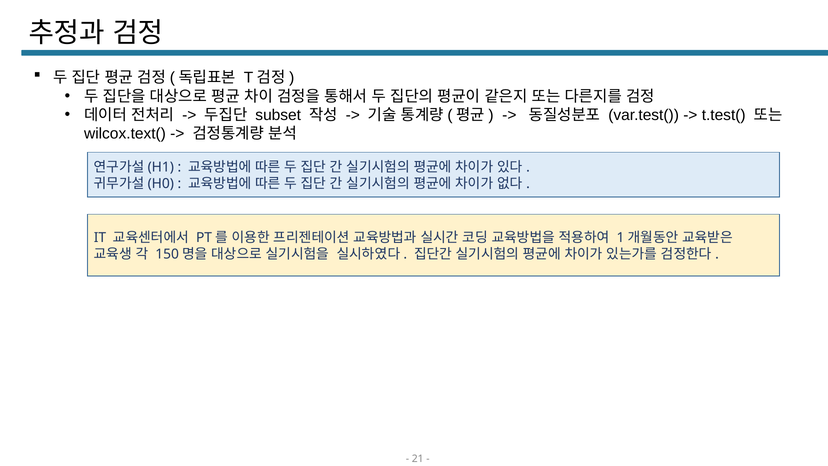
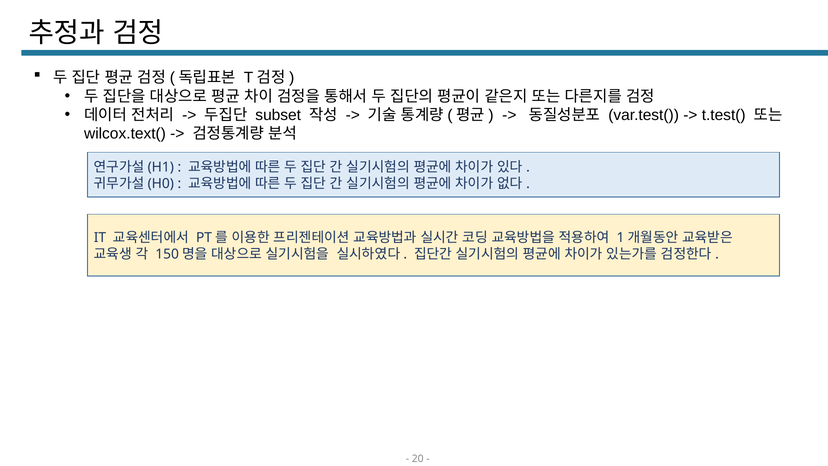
21: 21 -> 20
